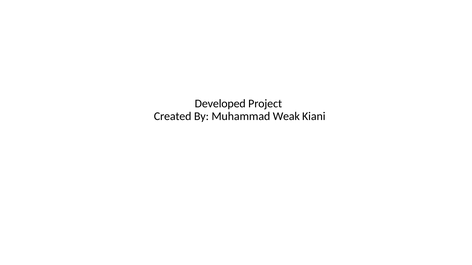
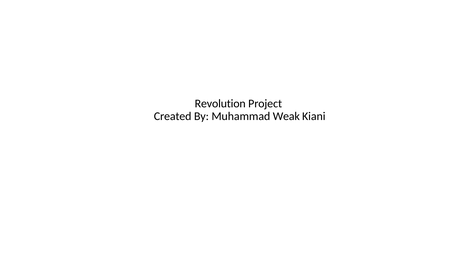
Developed: Developed -> Revolution
